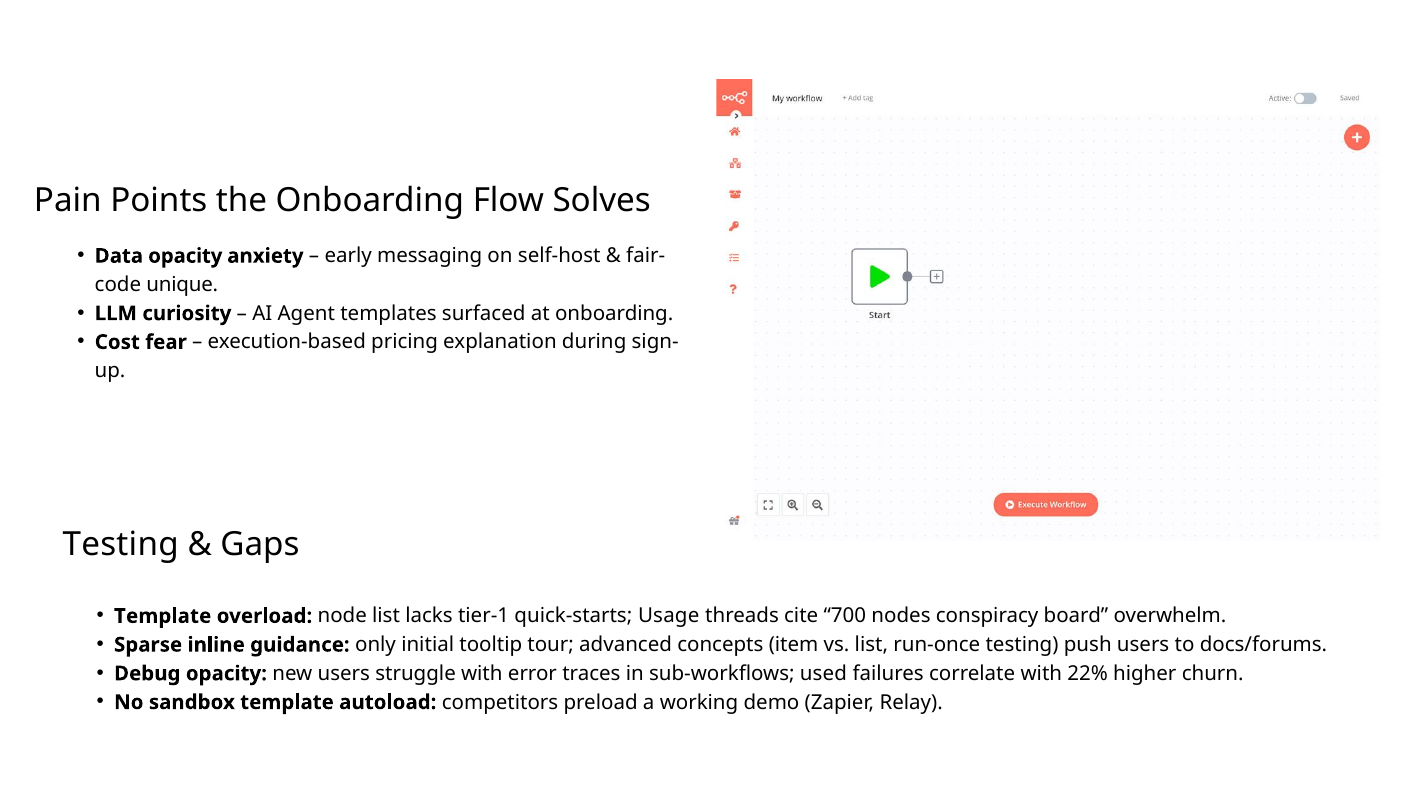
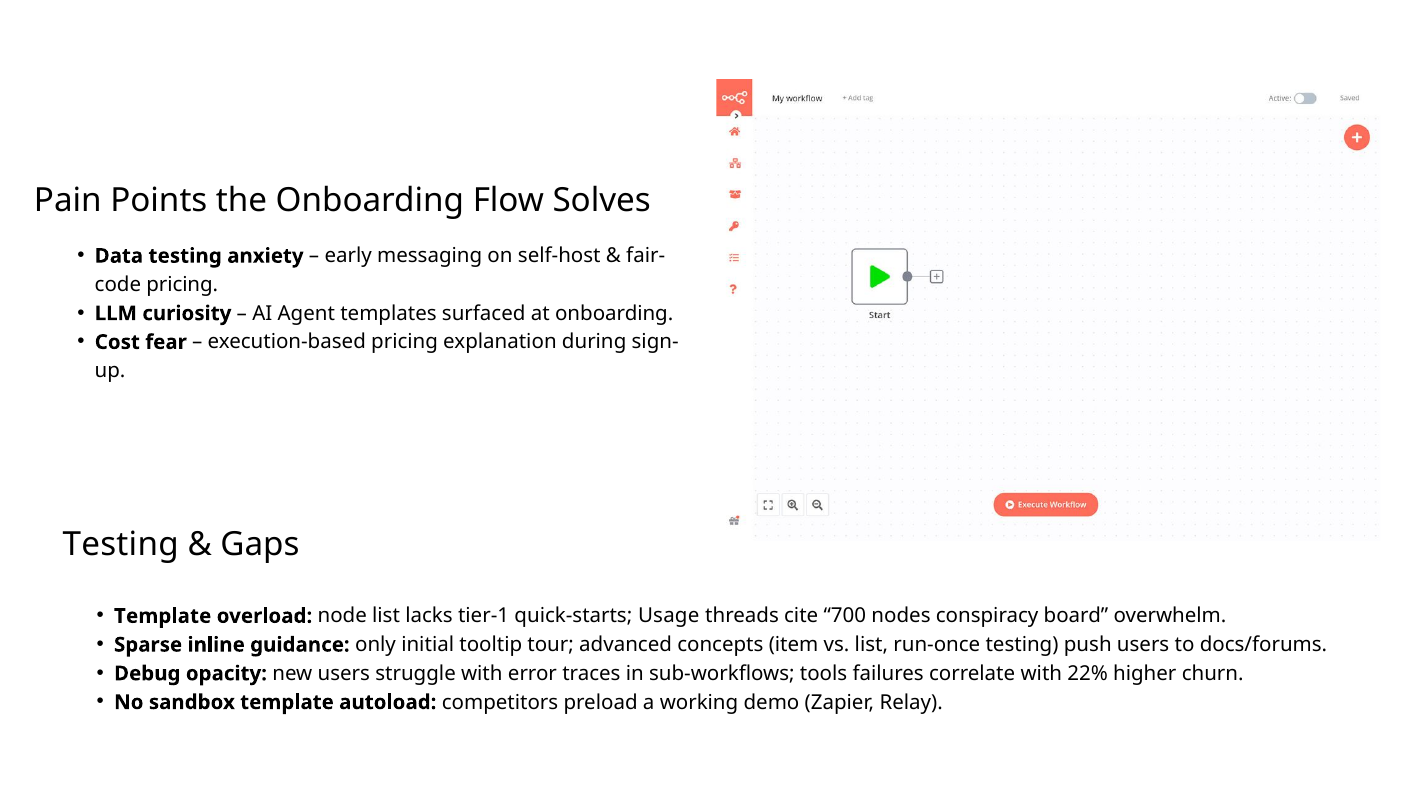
Data opacity: opacity -> testing
unique at (182, 284): unique -> pricing
used: used -> tools
